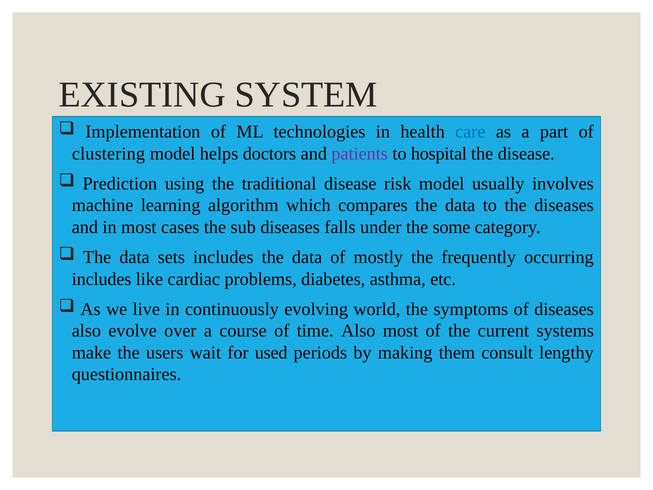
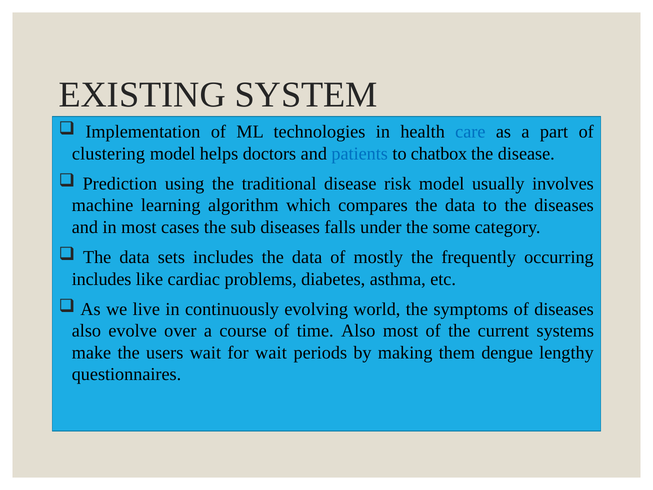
patients colour: purple -> blue
hospital: hospital -> chatbox
for used: used -> wait
consult: consult -> dengue
